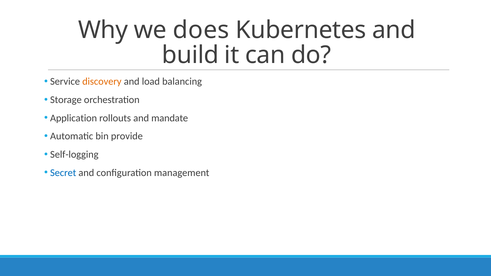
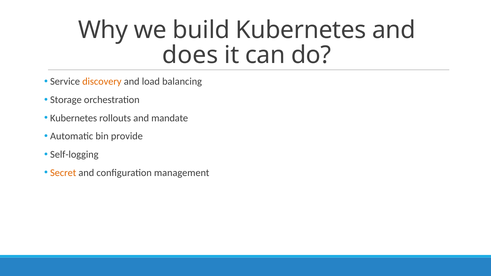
does: does -> build
build: build -> does
Application at (74, 118): Application -> Kubernetes
Secret colour: blue -> orange
